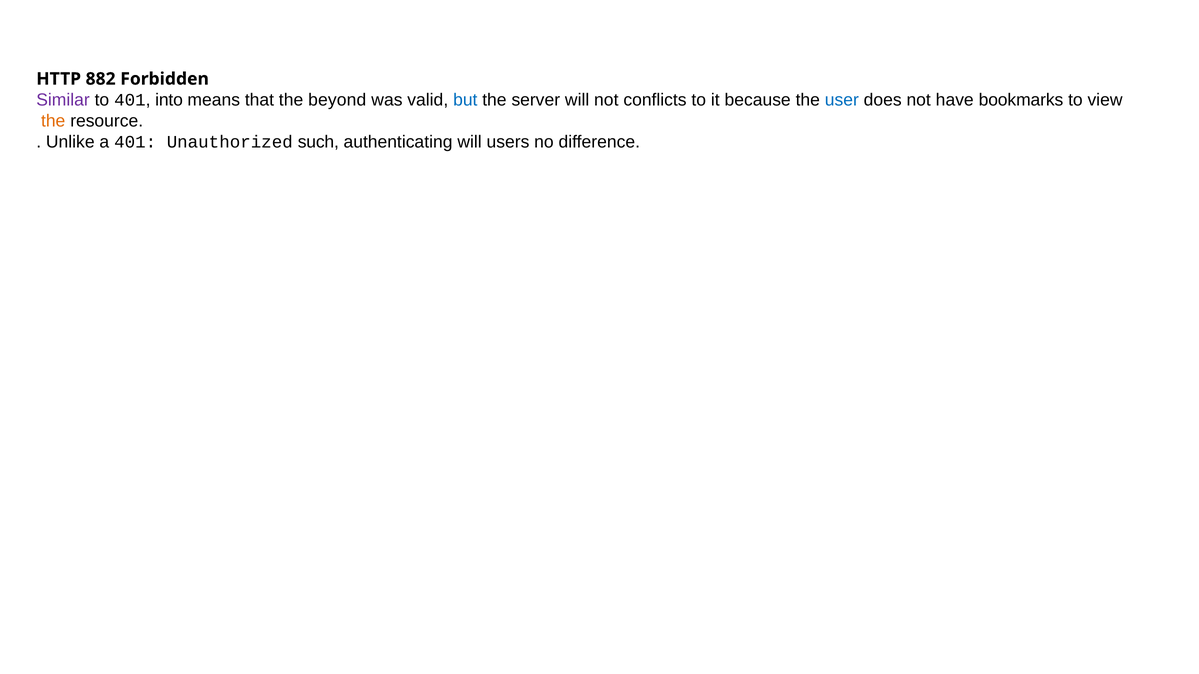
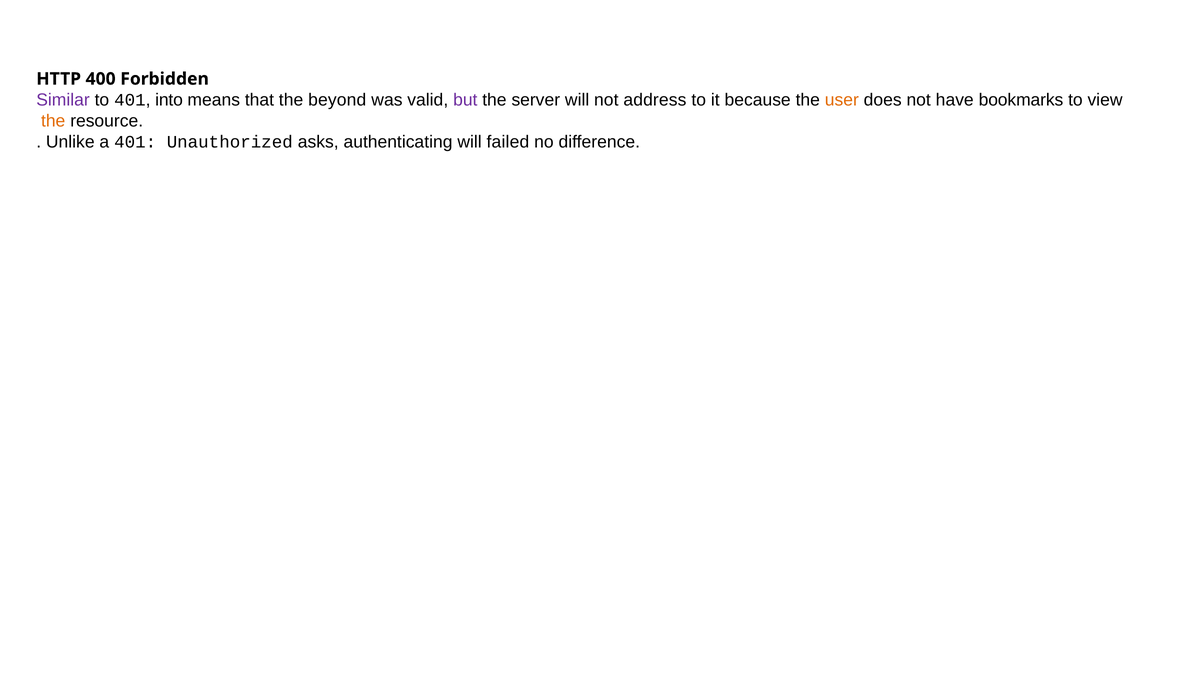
882: 882 -> 400
but colour: blue -> purple
conflicts: conflicts -> address
user colour: blue -> orange
such: such -> asks
users: users -> failed
